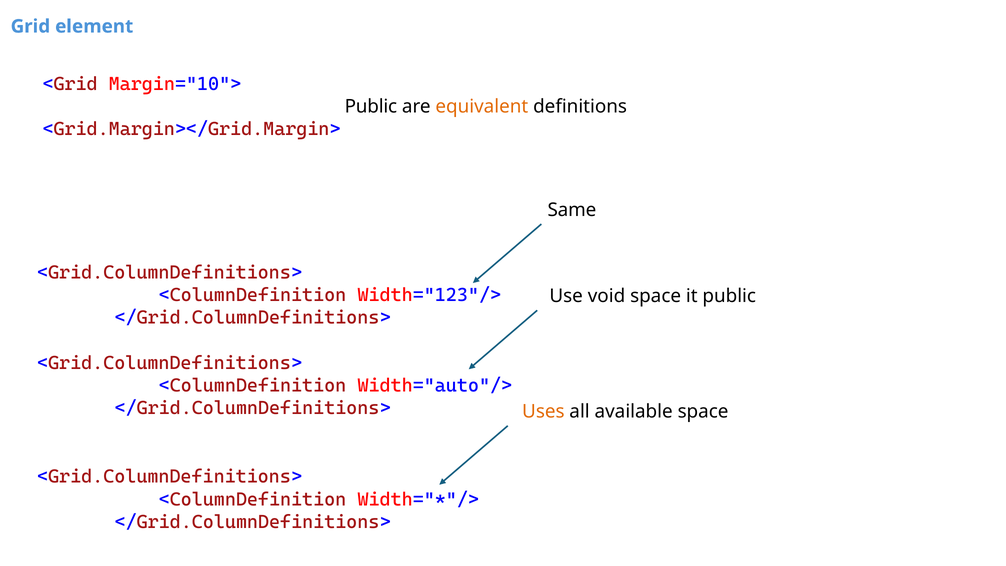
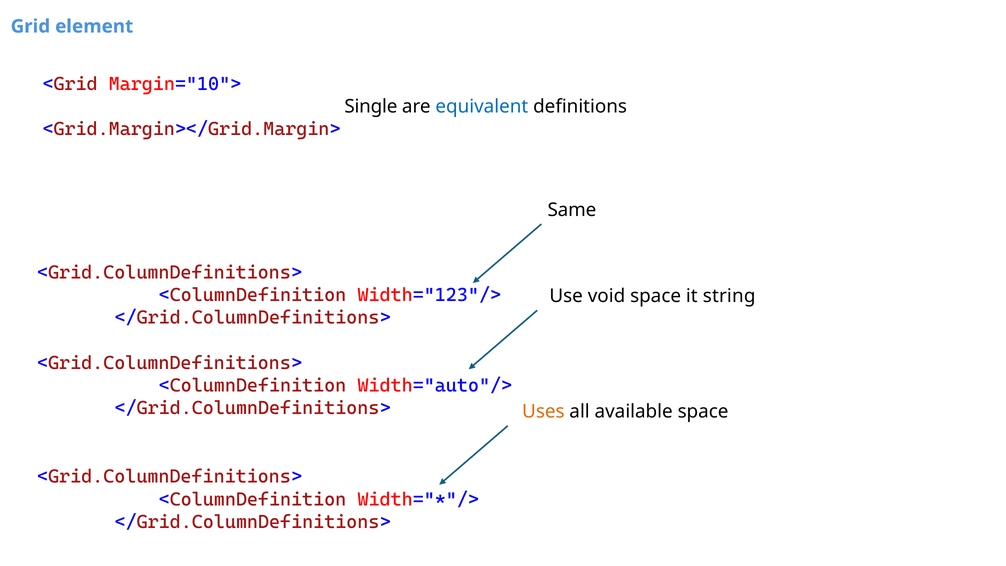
Public at (371, 107): Public -> Single
equivalent colour: orange -> blue
it public: public -> string
